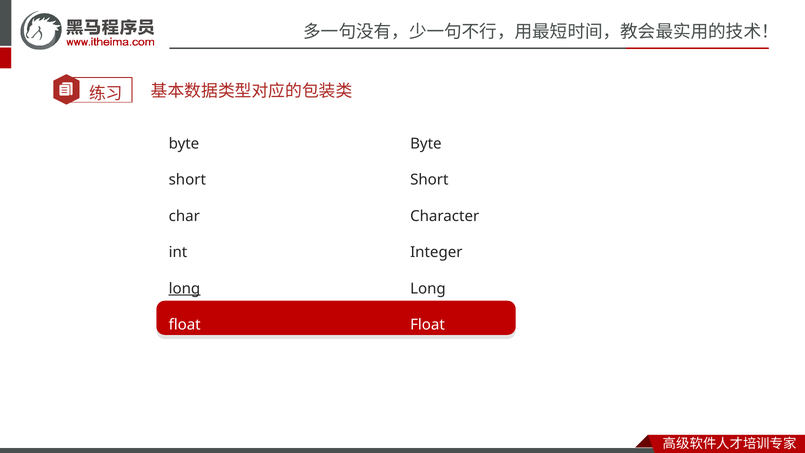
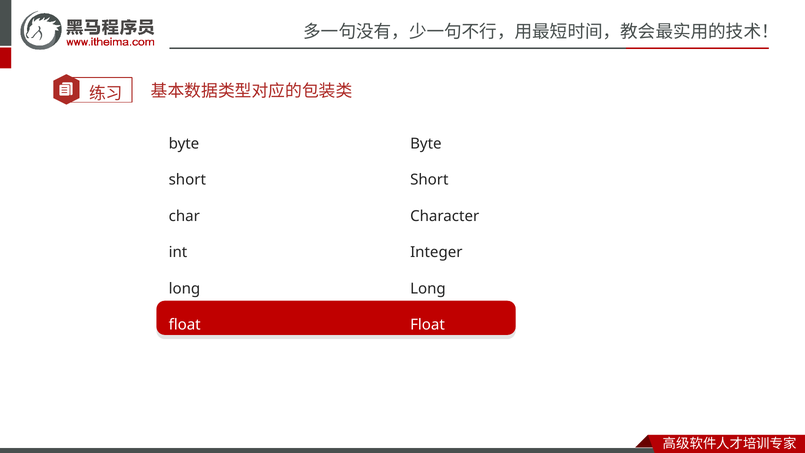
long at (184, 288) underline: present -> none
